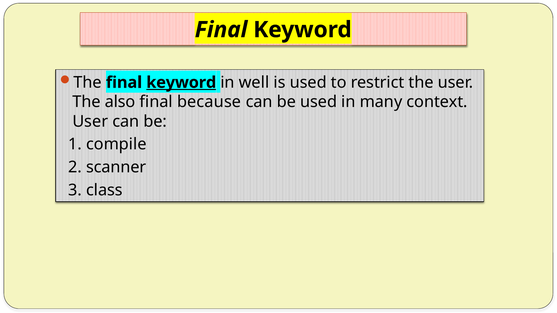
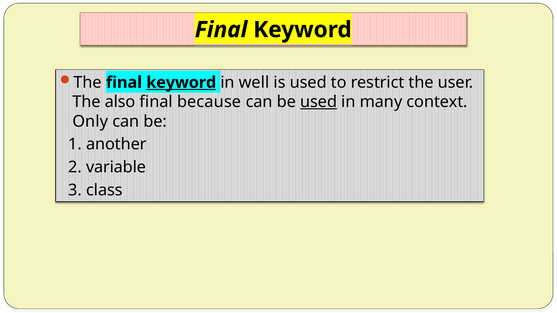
used at (319, 102) underline: none -> present
User at (90, 122): User -> Only
compile: compile -> another
scanner: scanner -> variable
